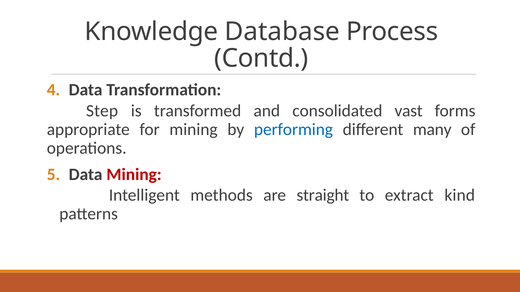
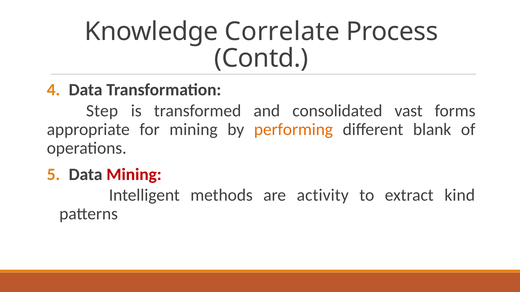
Database: Database -> Correlate
performing colour: blue -> orange
many: many -> blank
straight: straight -> activity
